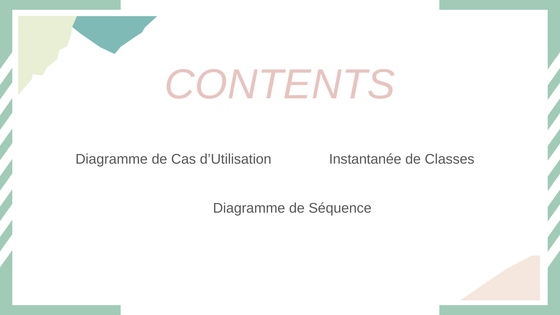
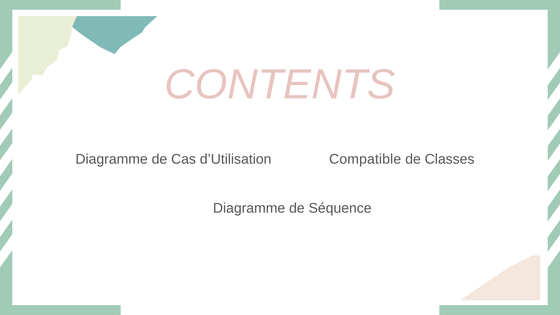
Instantanée: Instantanée -> Compatible
